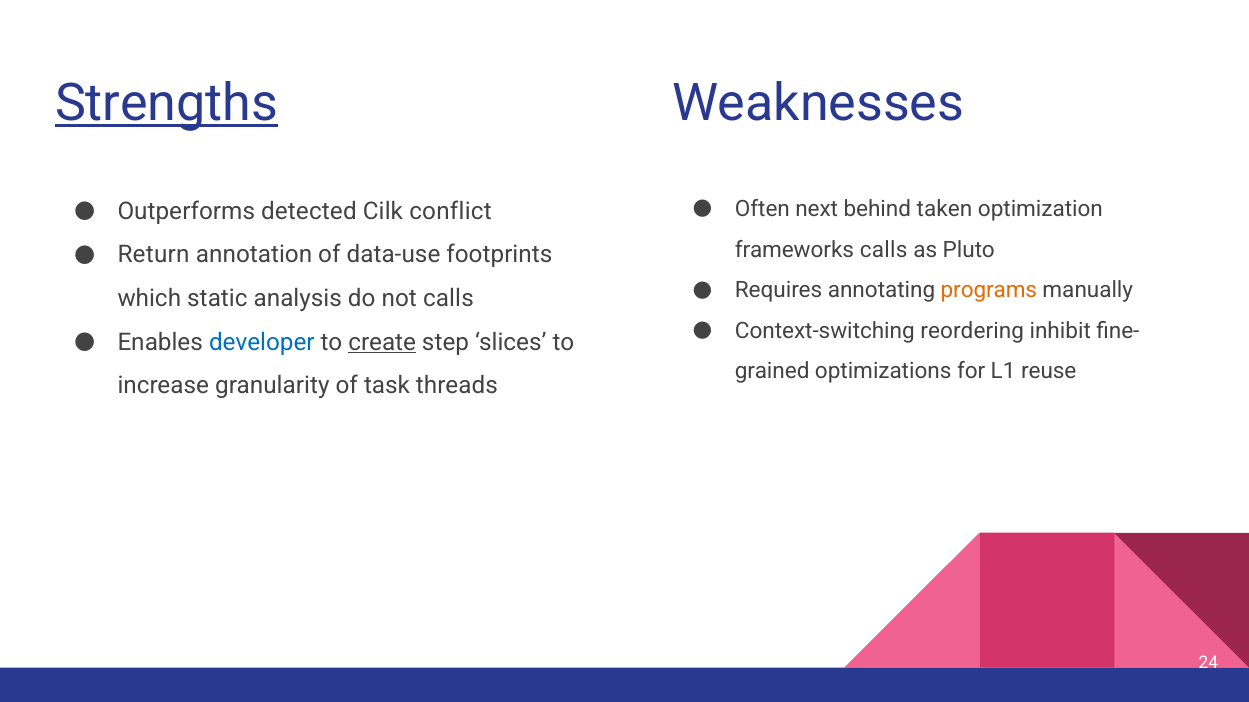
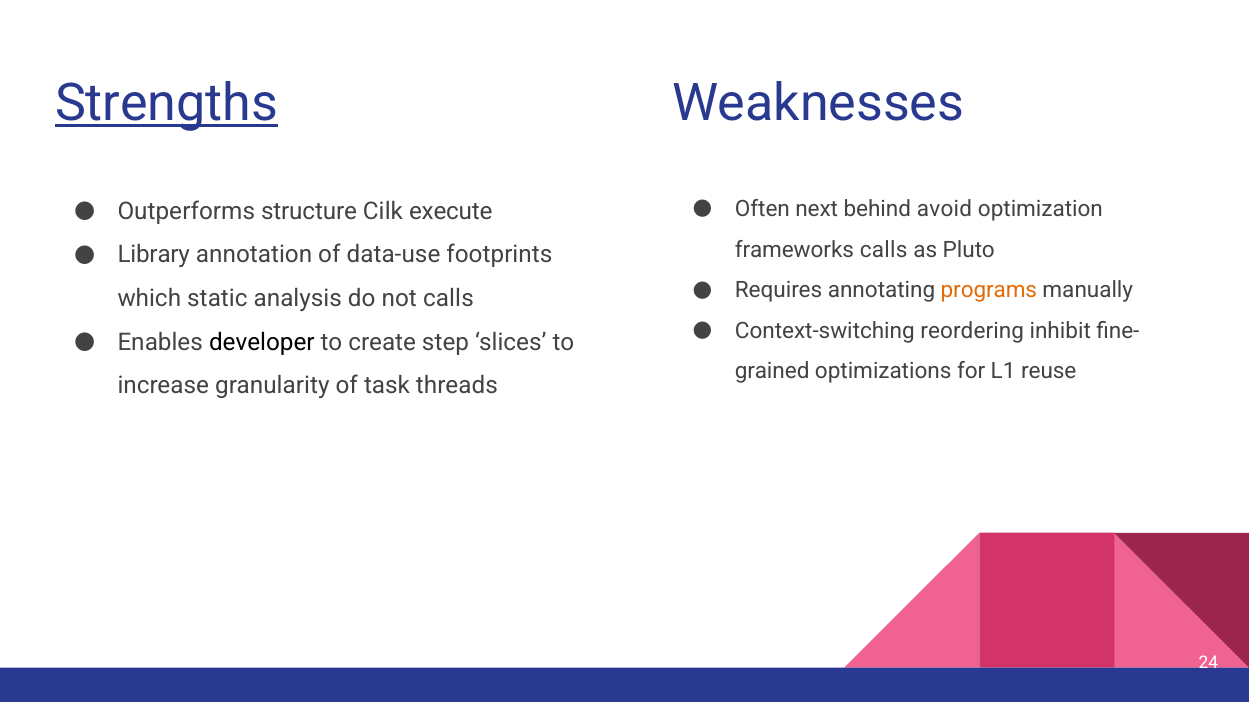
taken: taken -> avoid
detected: detected -> structure
conflict: conflict -> execute
Return: Return -> Library
developer colour: blue -> black
create underline: present -> none
